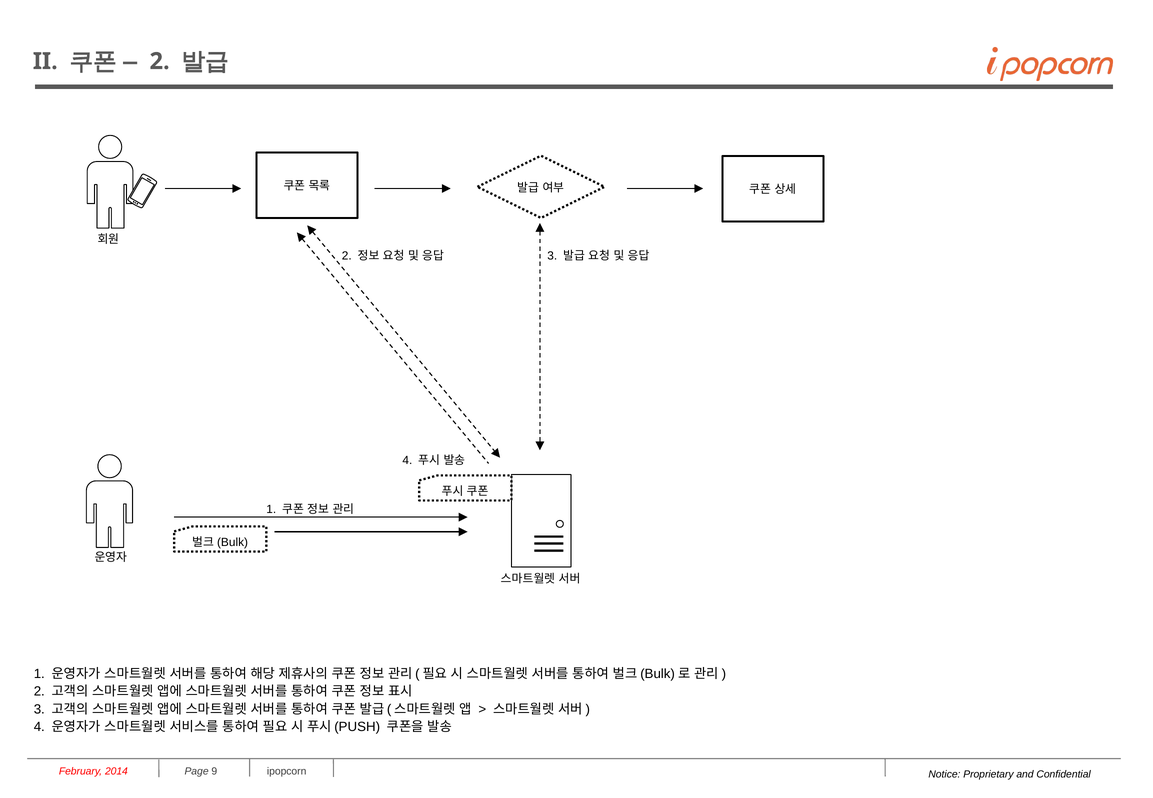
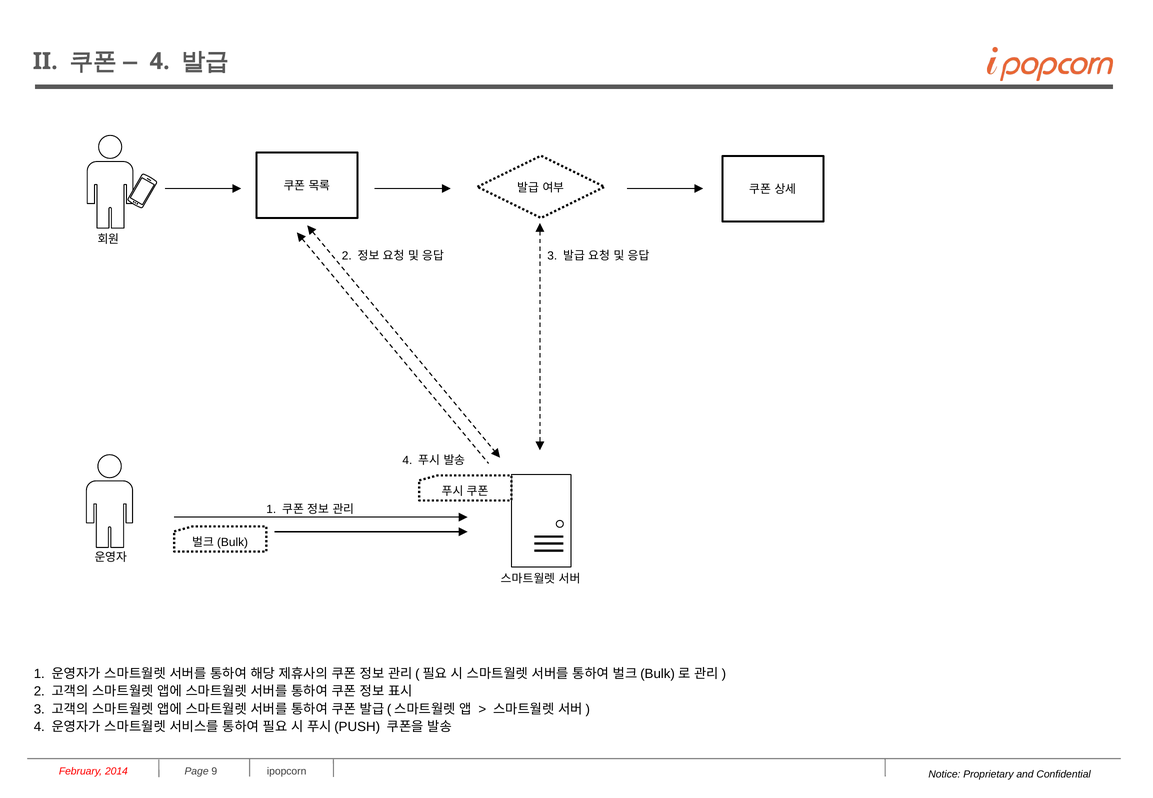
2 at (160, 61): 2 -> 4
